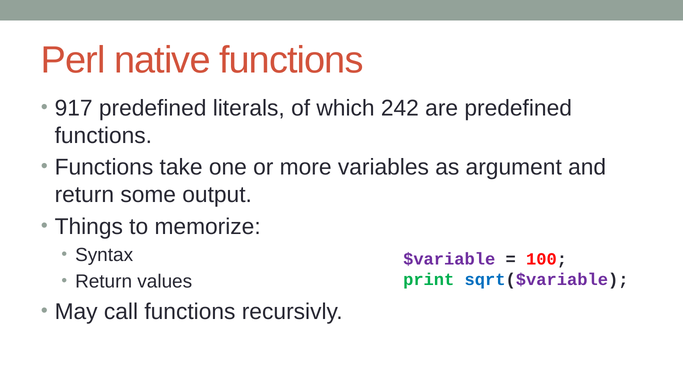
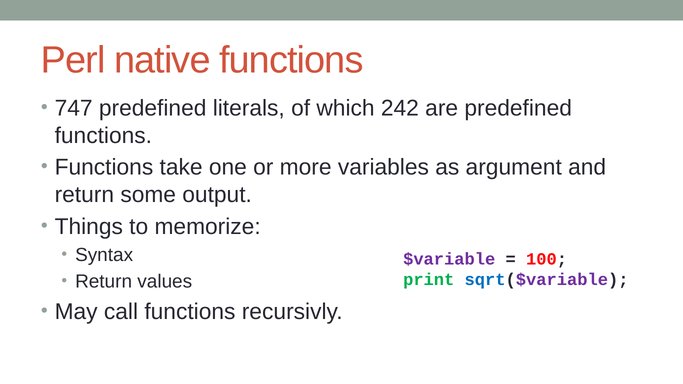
917: 917 -> 747
